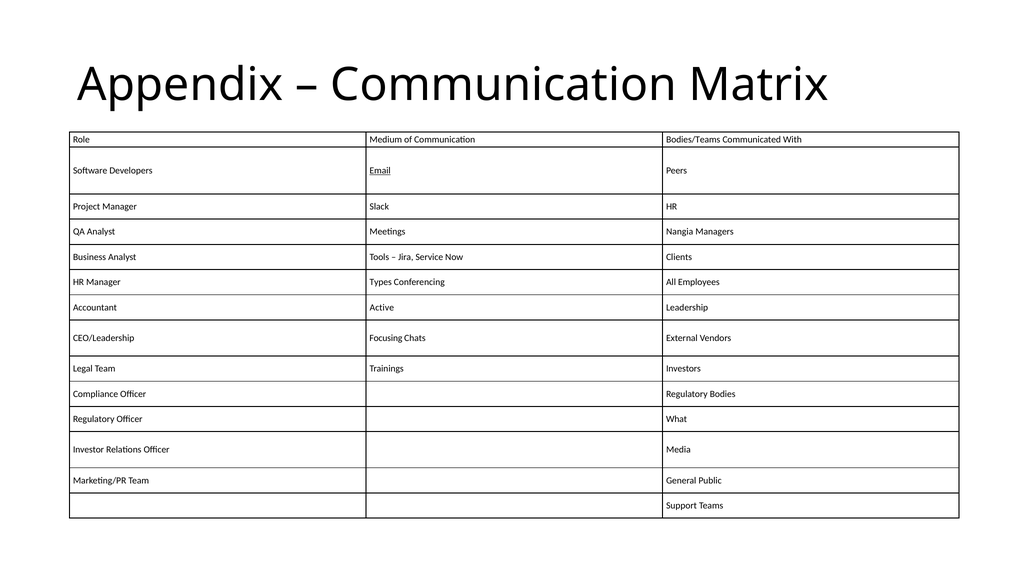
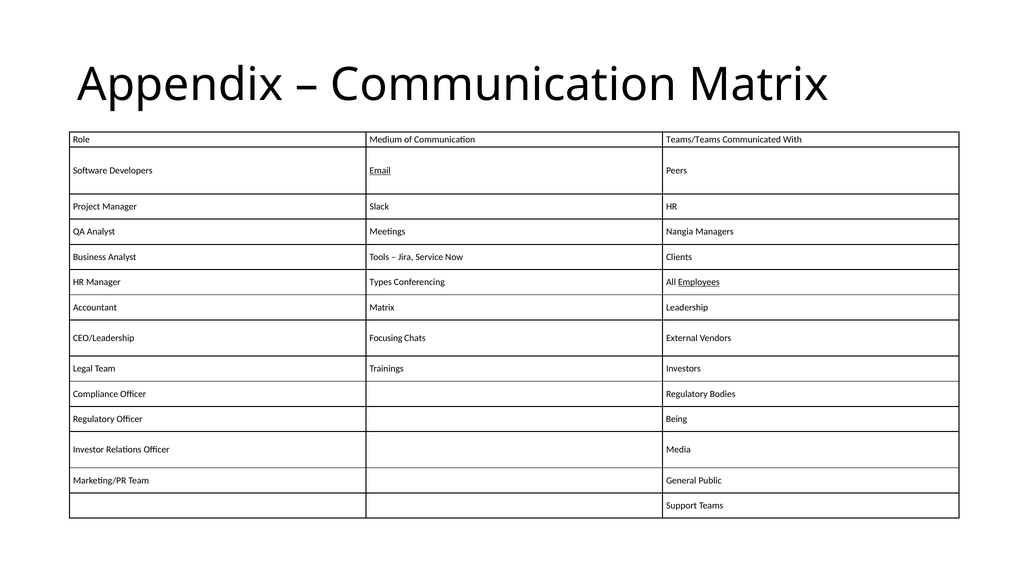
Bodies/Teams: Bodies/Teams -> Teams/Teams
Employees underline: none -> present
Accountant Active: Active -> Matrix
What: What -> Being
